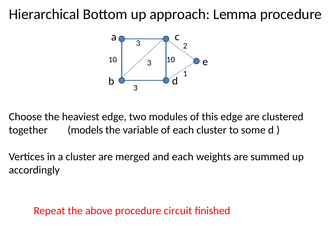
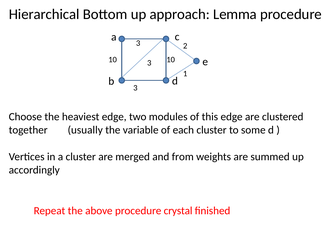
models: models -> usually
and each: each -> from
circuit: circuit -> crystal
